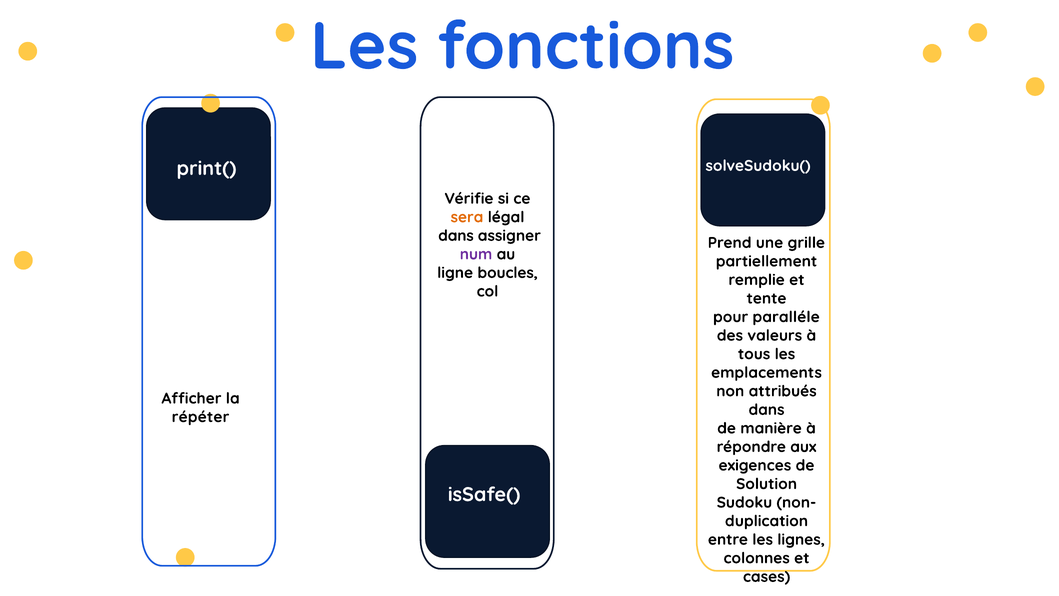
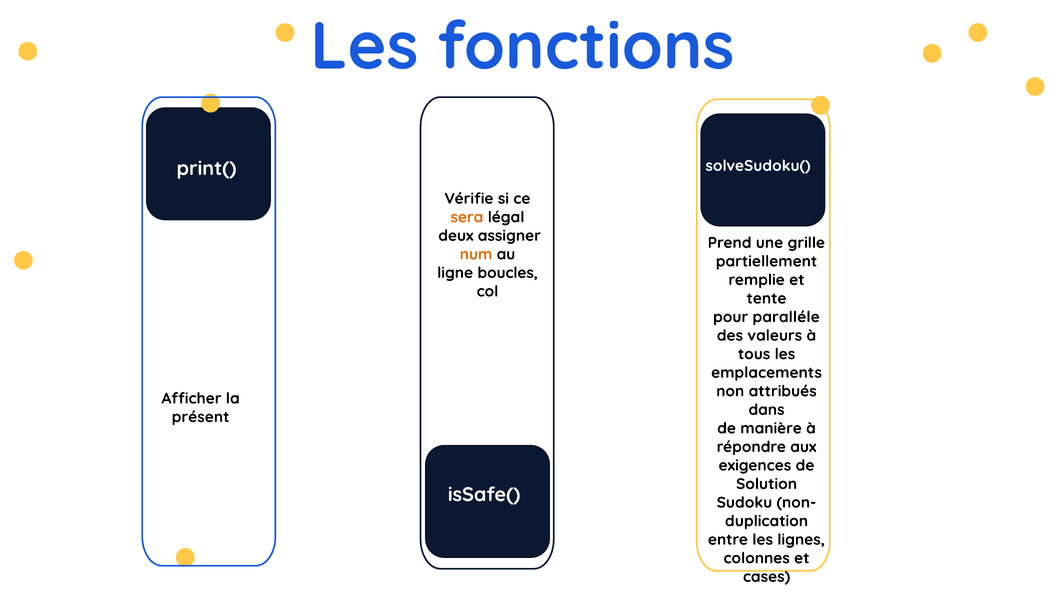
dans at (456, 236): dans -> deux
num colour: purple -> orange
répéter: répéter -> présent
